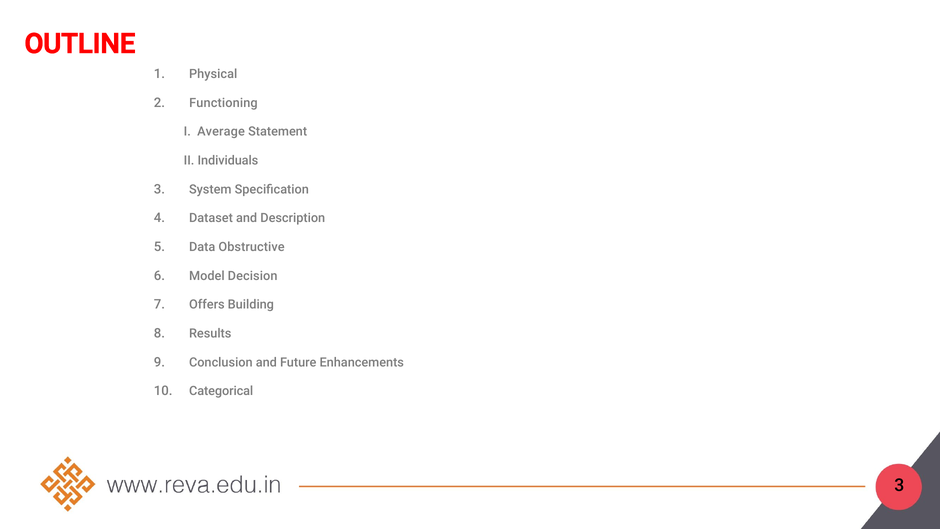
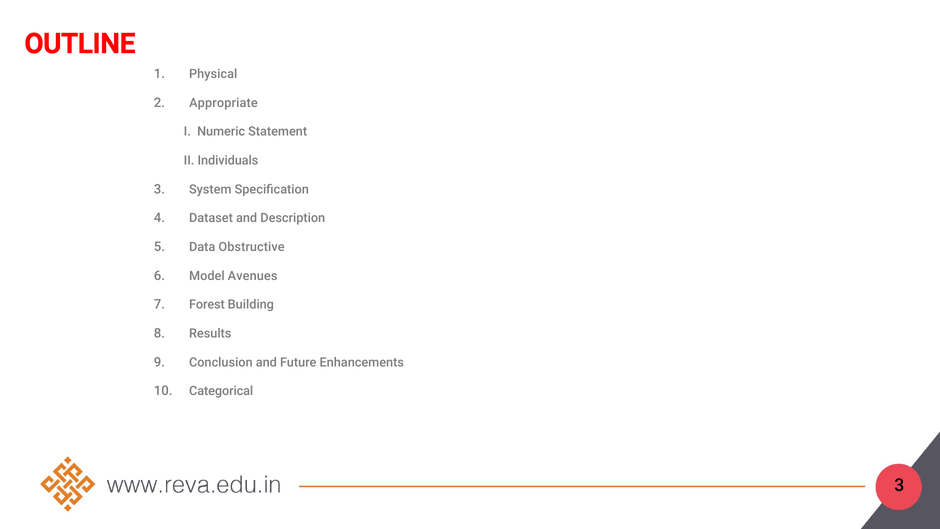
Functioning: Functioning -> Appropriate
Average: Average -> Numeric
Decision: Decision -> Avenues
Offers: Offers -> Forest
